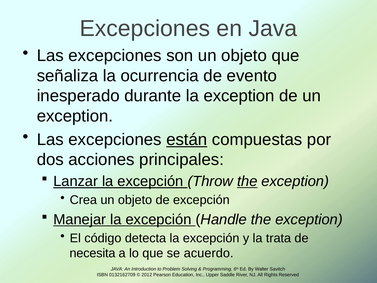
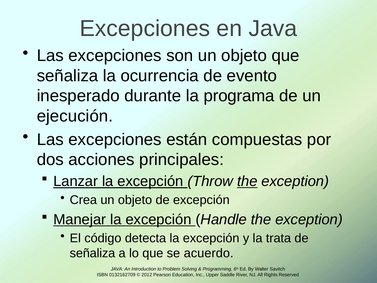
la exception: exception -> programa
exception at (75, 116): exception -> ejecución
están underline: present -> none
necesita at (92, 253): necesita -> señaliza
